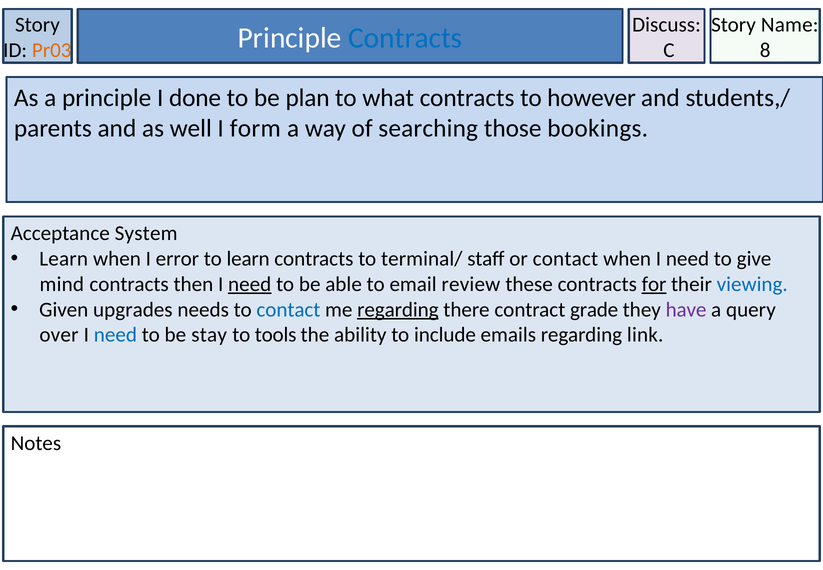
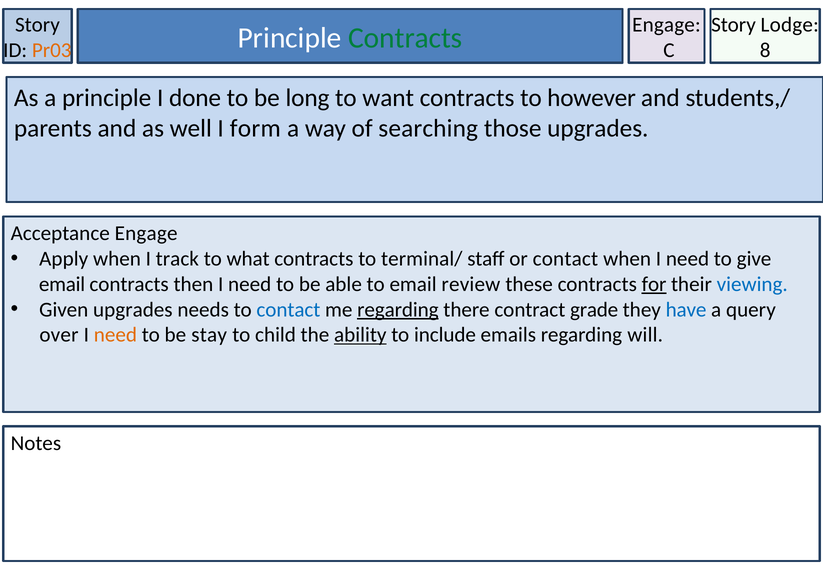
Discuss at (666, 25): Discuss -> Engage
Name: Name -> Lodge
Contracts at (405, 38) colour: blue -> green
plan: plan -> long
what: what -> want
those bookings: bookings -> upgrades
Acceptance System: System -> Engage
Learn at (64, 259): Learn -> Apply
error: error -> track
to learn: learn -> what
mind at (62, 284): mind -> email
need at (250, 284) underline: present -> none
have colour: purple -> blue
need at (115, 335) colour: blue -> orange
tools: tools -> child
ability underline: none -> present
link: link -> will
